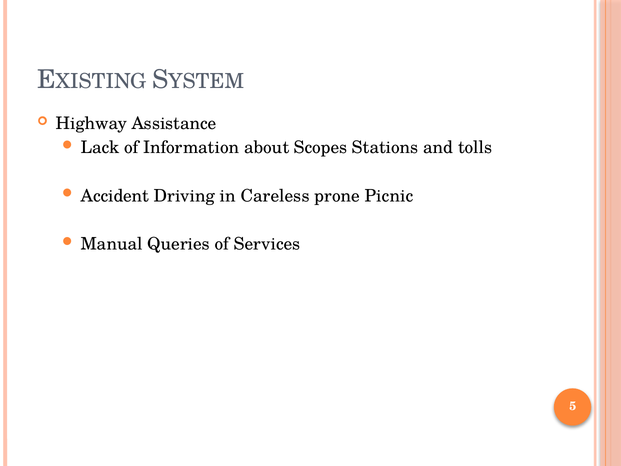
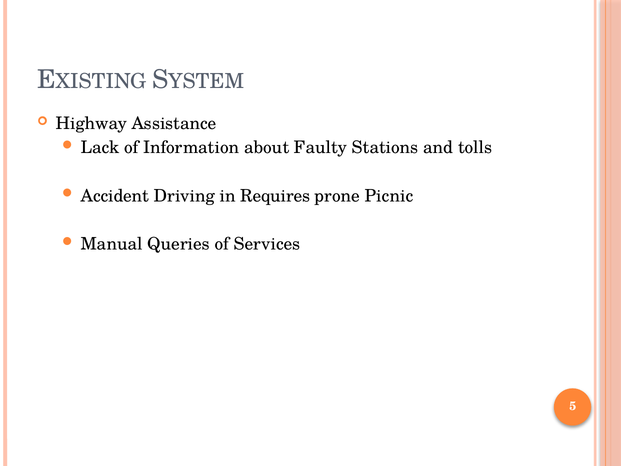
Scopes: Scopes -> Faulty
Careless: Careless -> Requires
